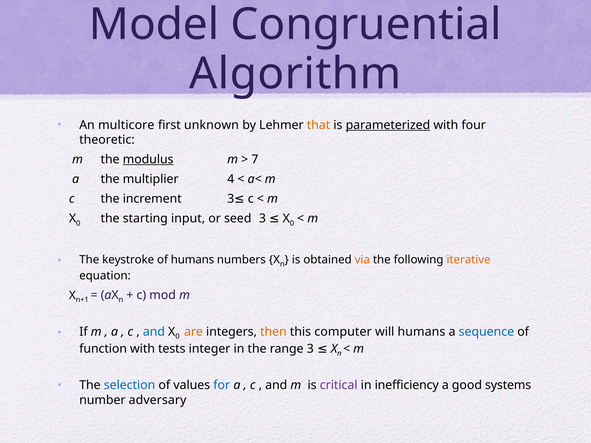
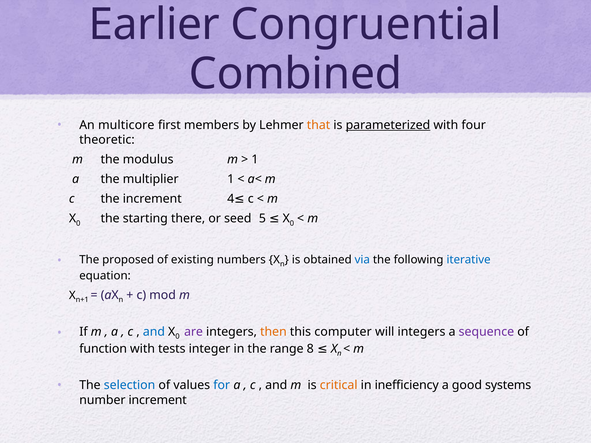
Model: Model -> Earlier
Algorithm: Algorithm -> Combined
unknown: unknown -> members
modulus underline: present -> none
7 at (255, 160): 7 -> 1
multiplier 4: 4 -> 1
increment 3: 3 -> 4
input: input -> there
seed 3: 3 -> 5
keystroke: keystroke -> proposed
of humans: humans -> existing
via colour: orange -> blue
iterative colour: orange -> blue
are colour: orange -> purple
will humans: humans -> integers
sequence colour: blue -> purple
range 3: 3 -> 8
critical colour: purple -> orange
number adversary: adversary -> increment
